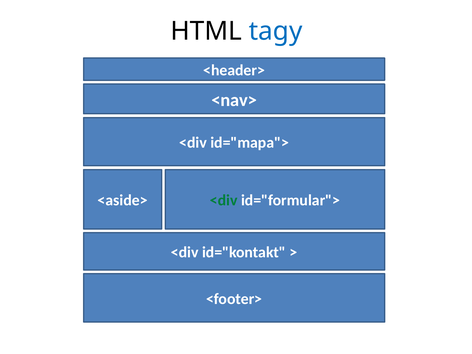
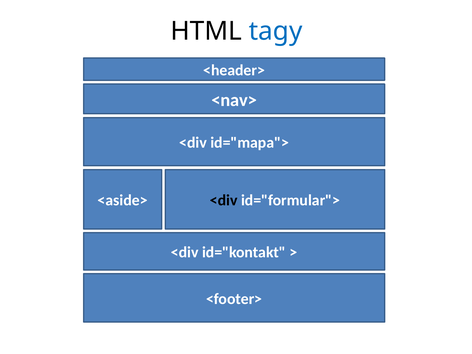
<div at (224, 200) colour: green -> black
